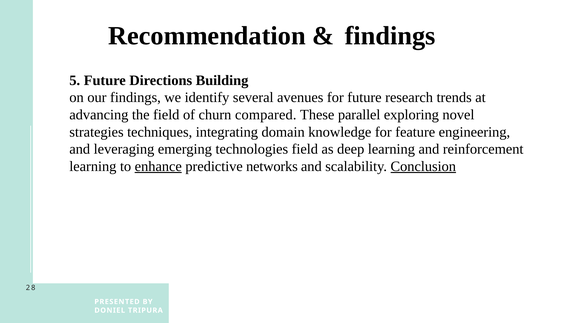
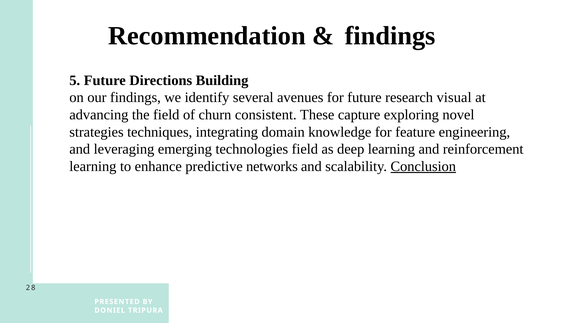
trends: trends -> visual
compared: compared -> consistent
parallel: parallel -> capture
enhance underline: present -> none
